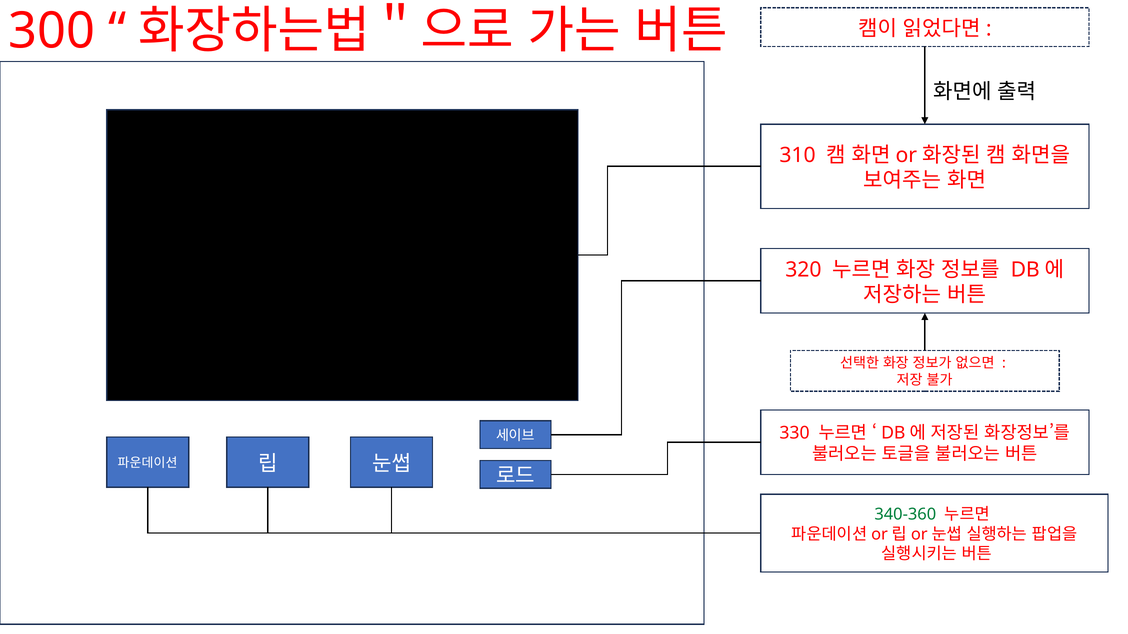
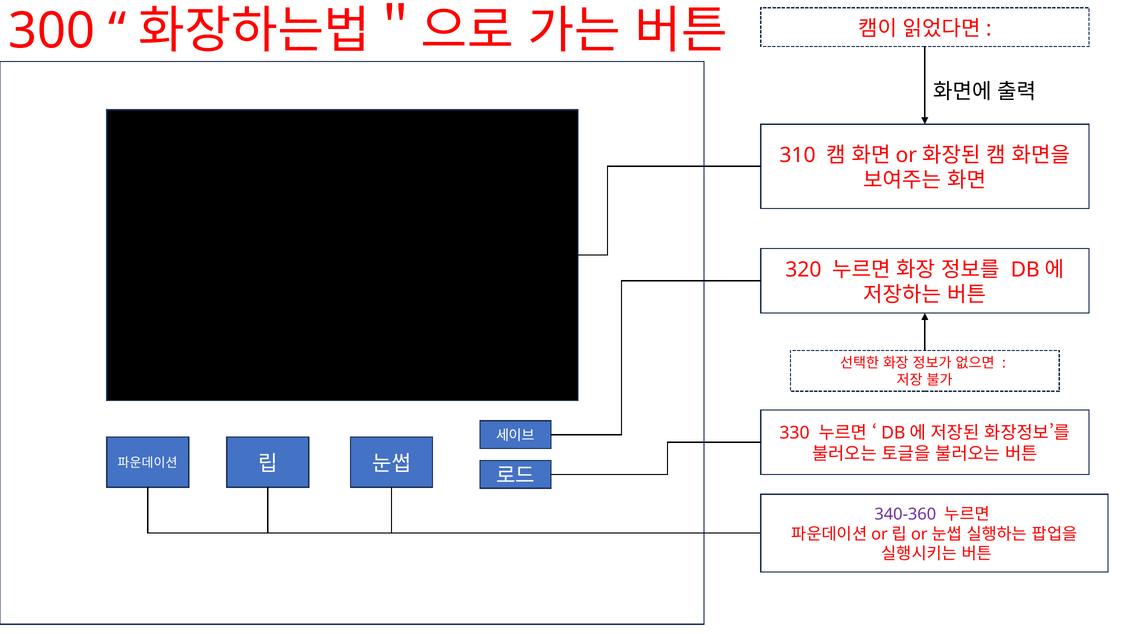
340-360 colour: green -> purple
